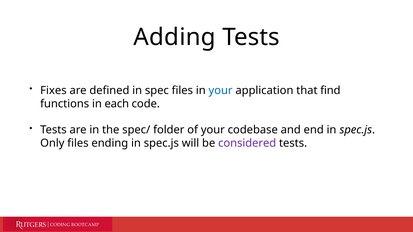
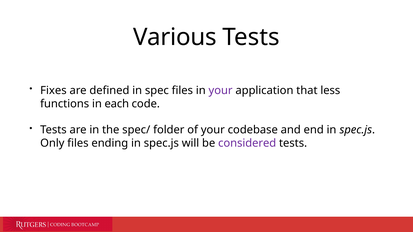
Adding: Adding -> Various
your at (221, 90) colour: blue -> purple
find: find -> less
